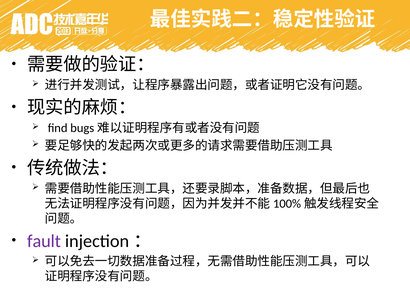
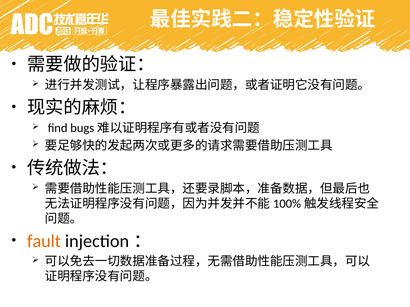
fault colour: purple -> orange
